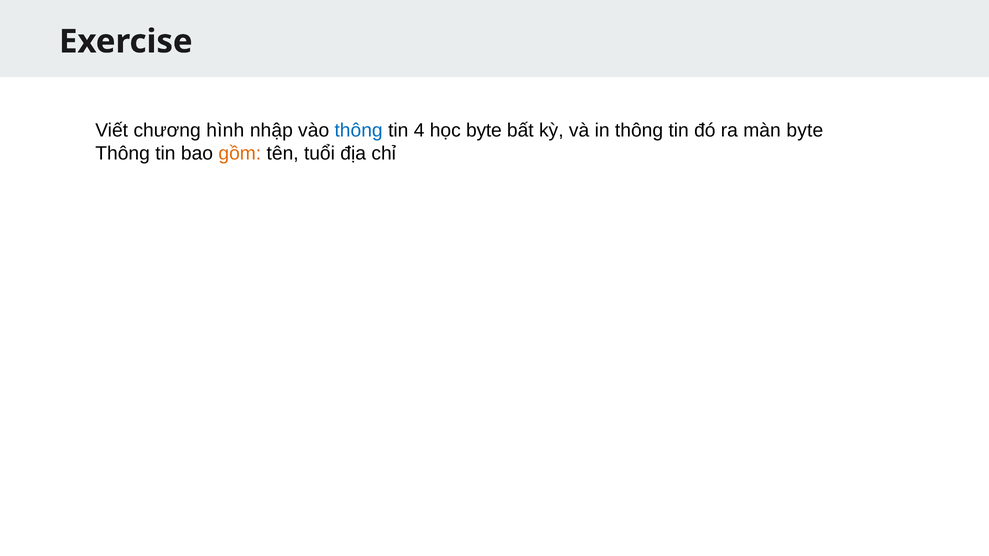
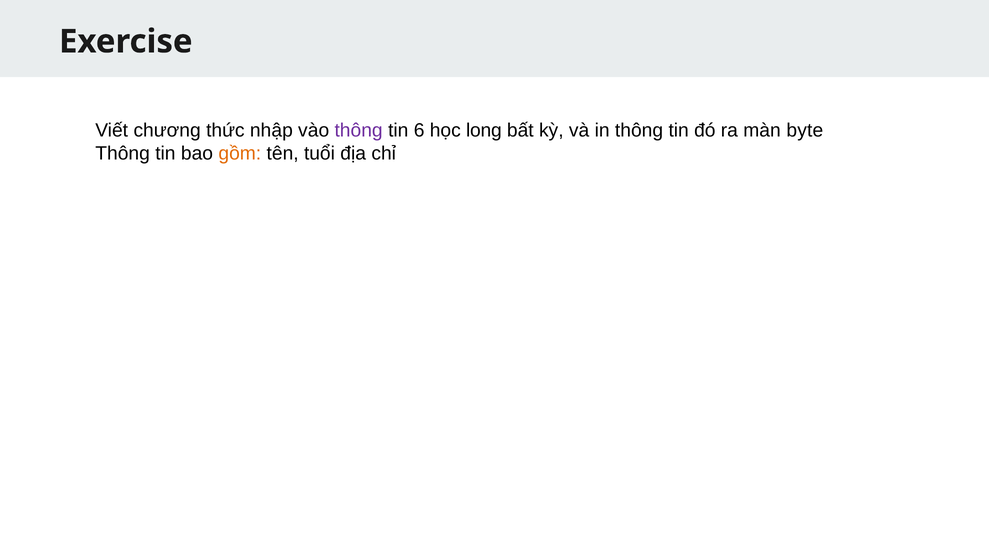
hình: hình -> thức
thông at (359, 131) colour: blue -> purple
4: 4 -> 6
học byte: byte -> long
